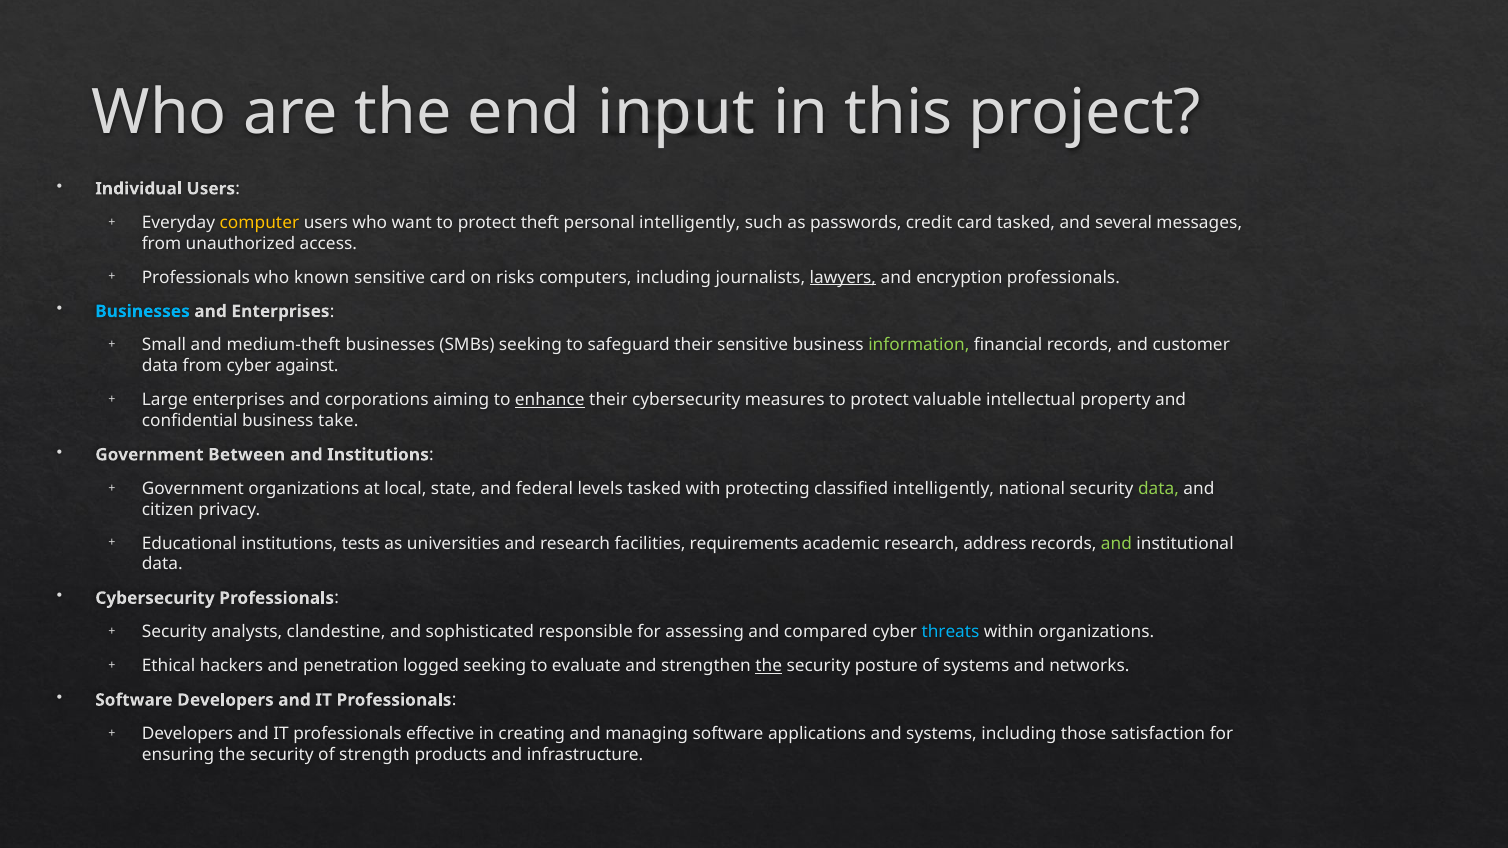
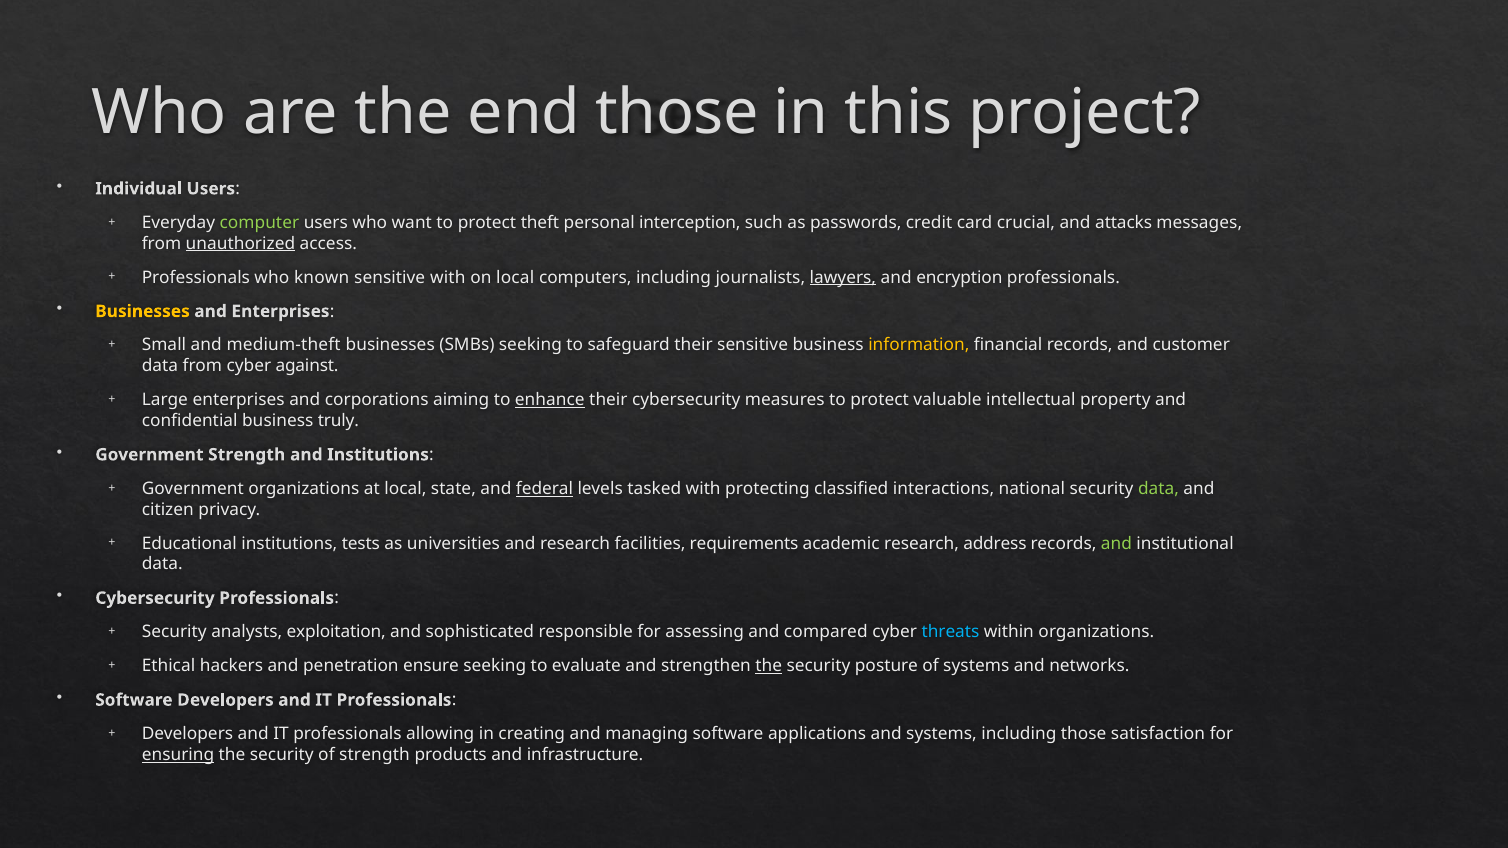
end input: input -> those
computer colour: yellow -> light green
personal intelligently: intelligently -> interception
card tasked: tasked -> crucial
several: several -> attacks
unauthorized underline: none -> present
sensitive card: card -> with
on risks: risks -> local
Businesses at (142, 311) colour: light blue -> yellow
information colour: light green -> yellow
take: take -> truly
Government Between: Between -> Strength
federal underline: none -> present
classified intelligently: intelligently -> interactions
clandestine: clandestine -> exploitation
logged: logged -> ensure
effective: effective -> allowing
ensuring underline: none -> present
